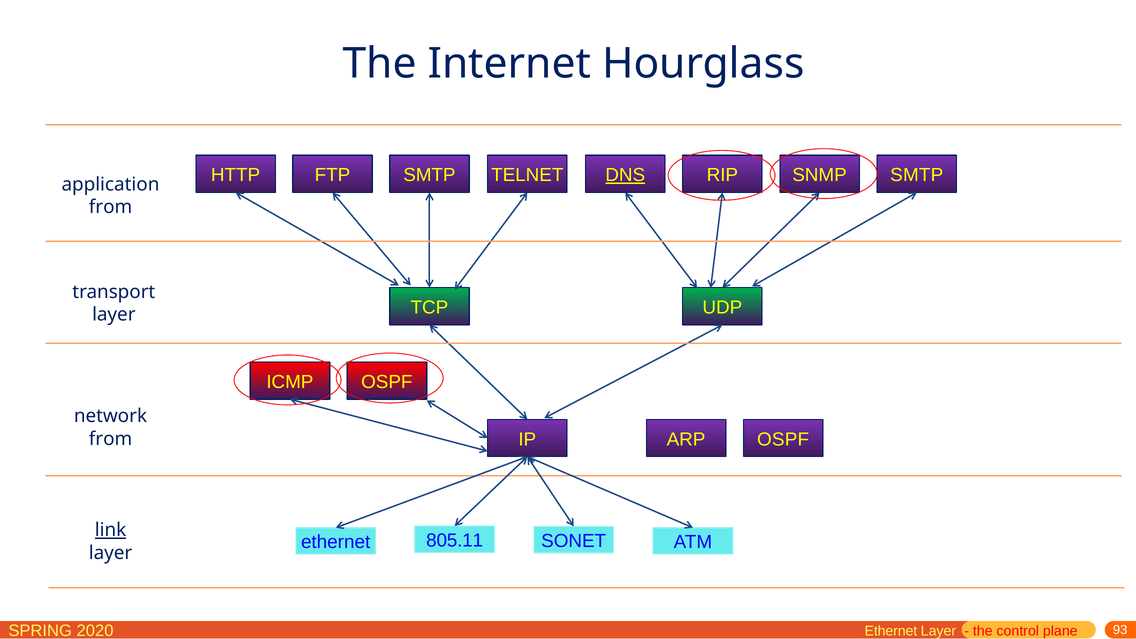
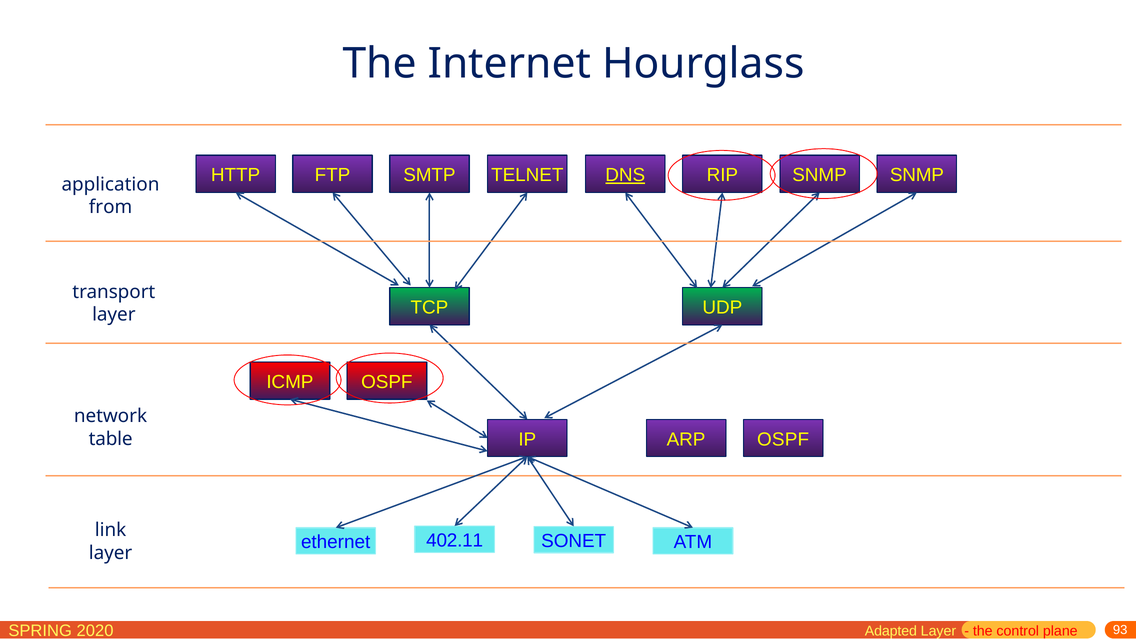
SNMP SMTP: SMTP -> SNMP
from at (111, 439): from -> table
link underline: present -> none
805.11: 805.11 -> 402.11
Ethernet at (891, 631): Ethernet -> Adapted
